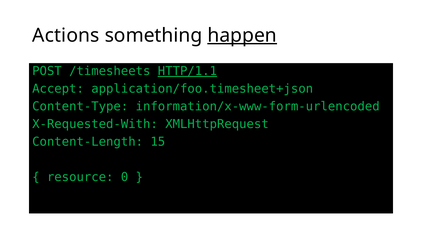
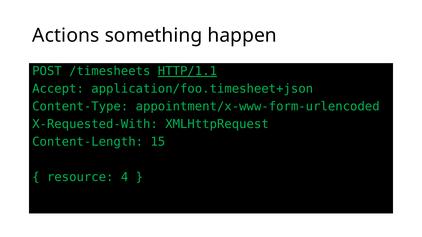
happen underline: present -> none
information/x-www-form-urlencoded: information/x-www-form-urlencoded -> appointment/x-www-form-urlencoded
0: 0 -> 4
